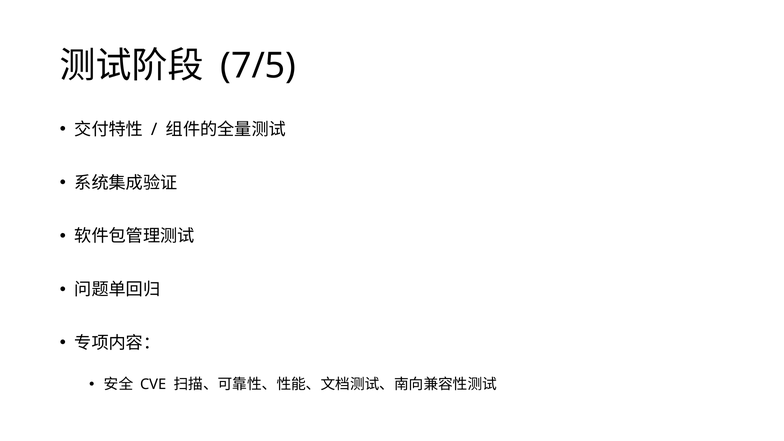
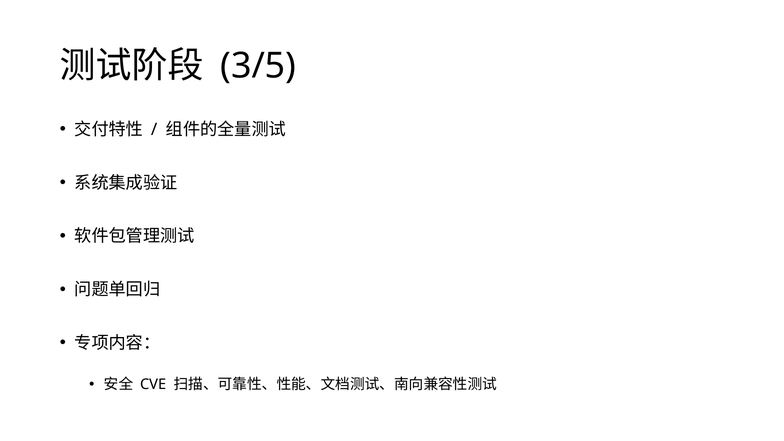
7/5: 7/5 -> 3/5
